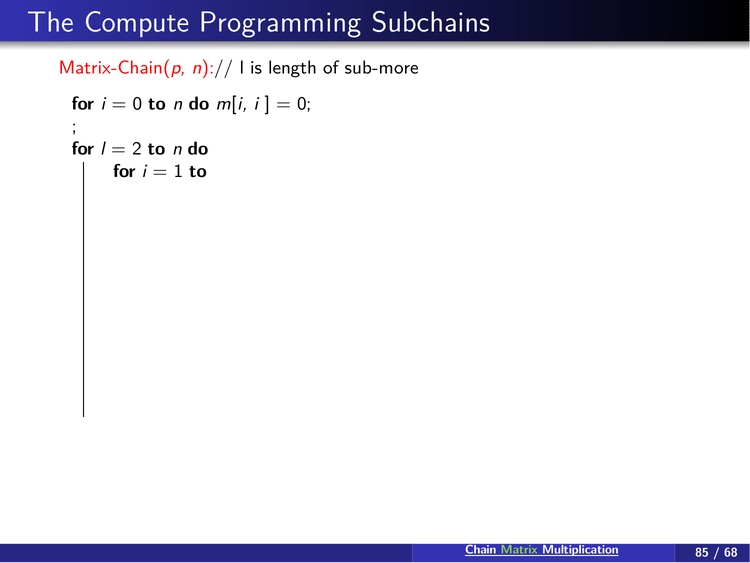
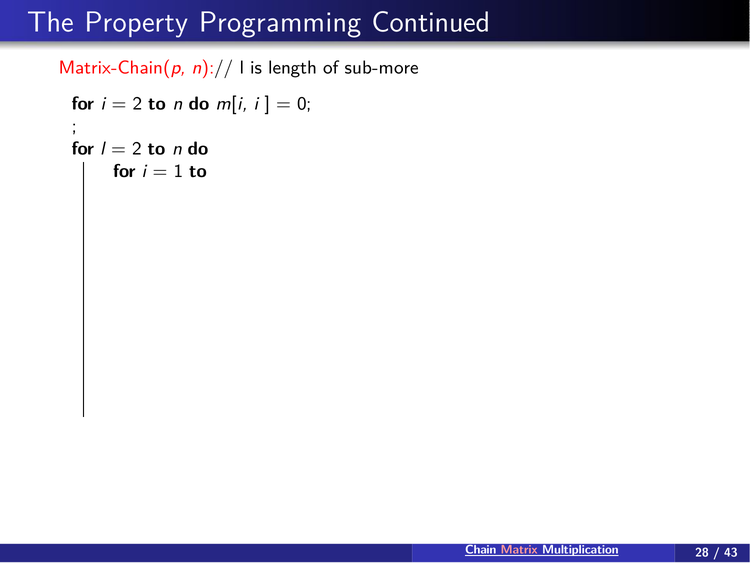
Compute: Compute -> Property
Subchains: Subchains -> Continued
0 at (138, 104): 0 -> 2
Matrix colour: light green -> pink
85: 85 -> 28
68: 68 -> 43
